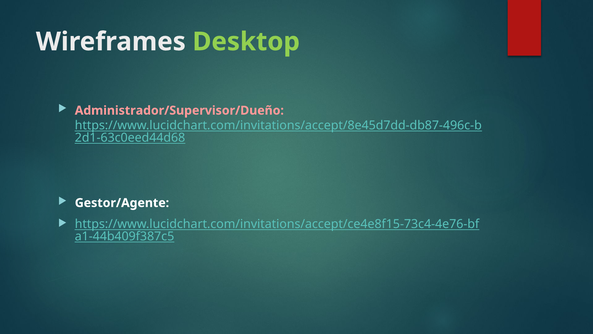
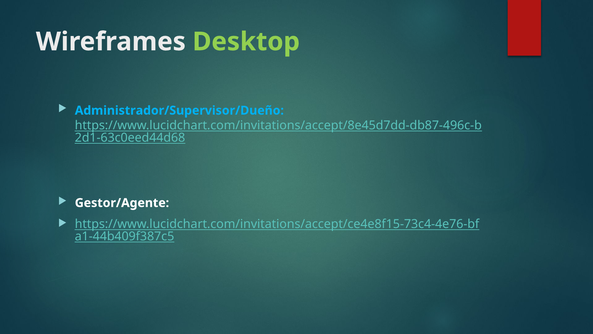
Administrador/Supervisor/Dueño colour: pink -> light blue
